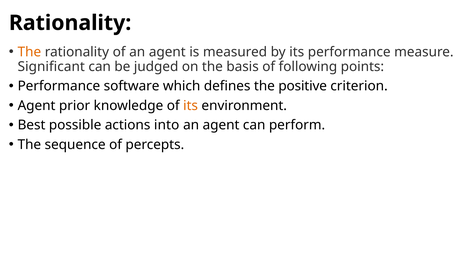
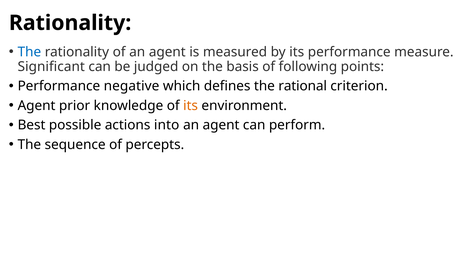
The at (29, 52) colour: orange -> blue
software: software -> negative
positive: positive -> rational
